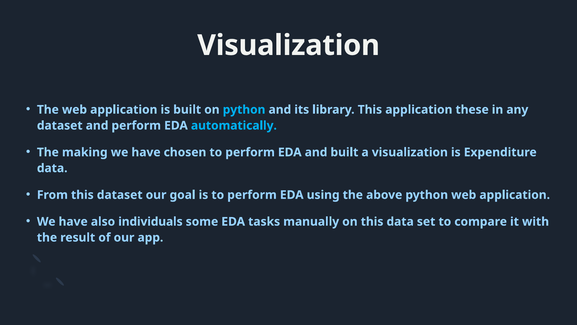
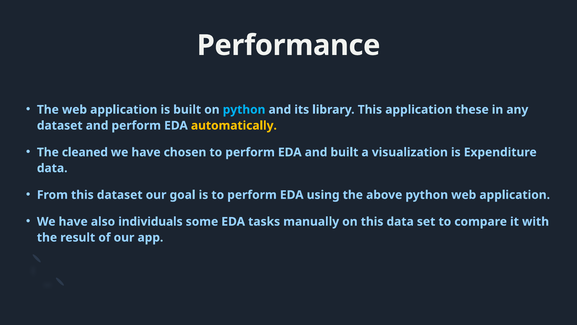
Visualization at (289, 45): Visualization -> Performance
automatically colour: light blue -> yellow
making: making -> cleaned
